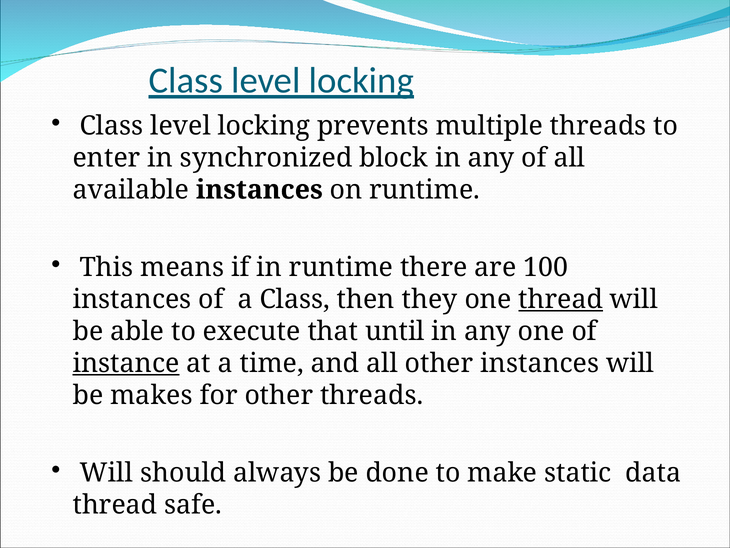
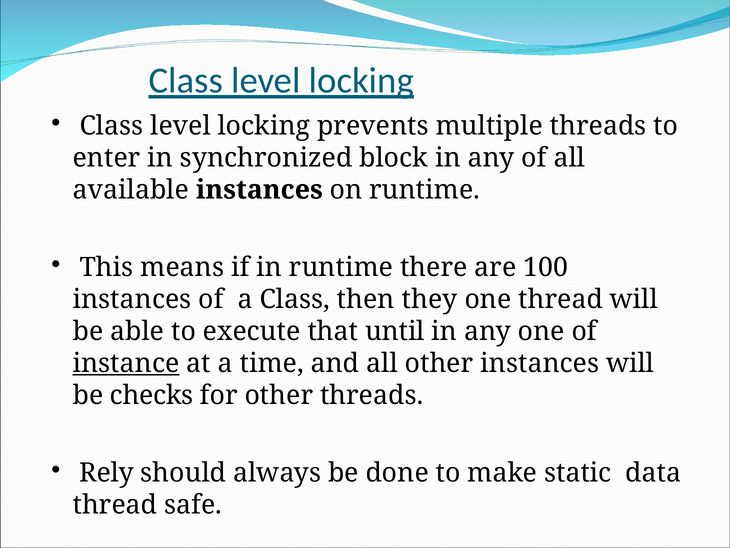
thread at (561, 299) underline: present -> none
makes: makes -> checks
Will at (106, 472): Will -> Rely
